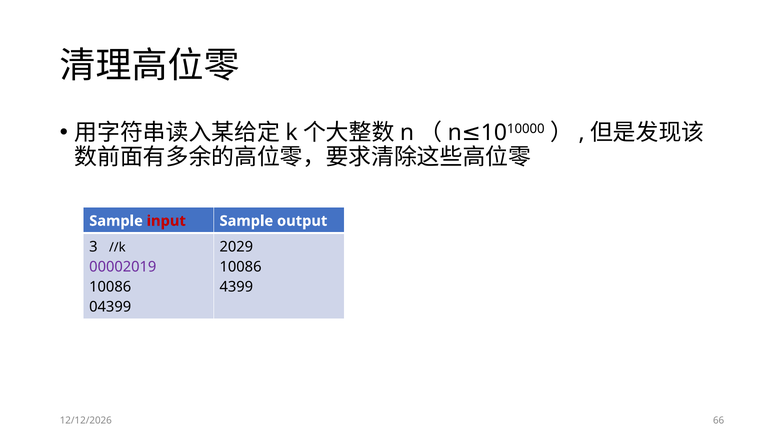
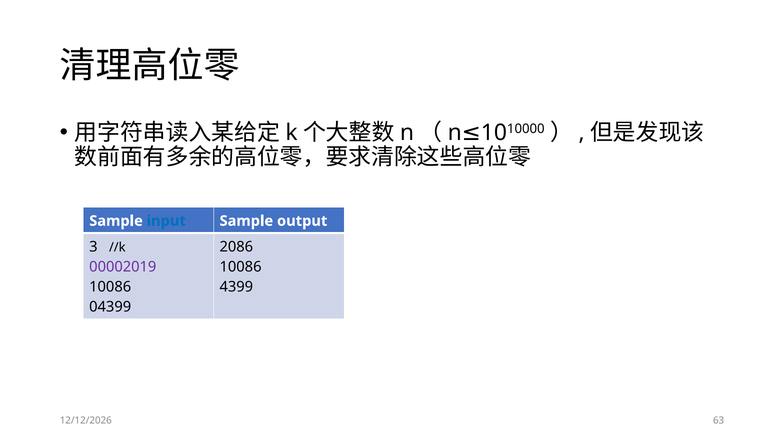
input colour: red -> blue
2029: 2029 -> 2086
66: 66 -> 63
